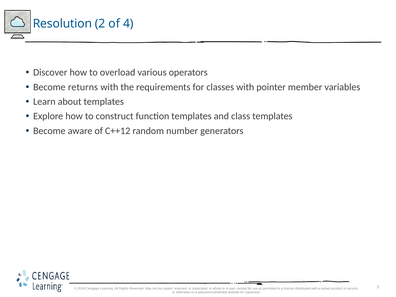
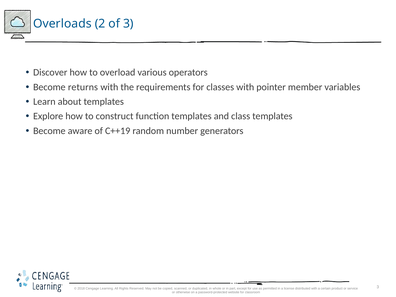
Resolution: Resolution -> Overloads
of 4: 4 -> 3
C++12: C++12 -> C++19
